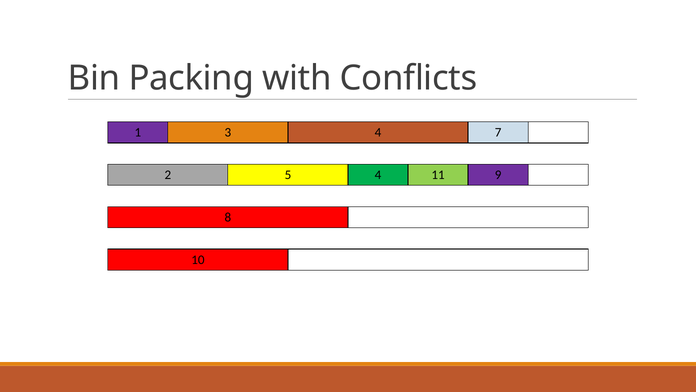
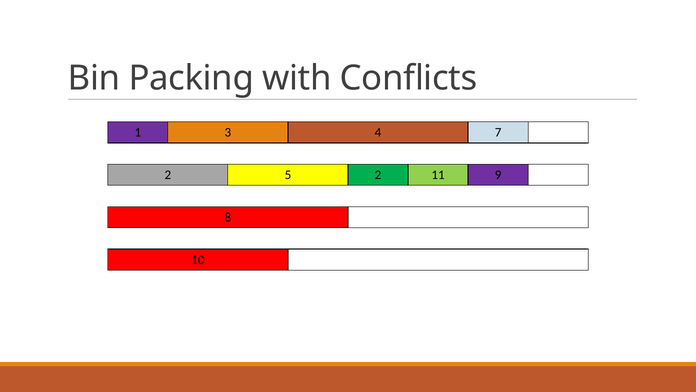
5 4: 4 -> 2
